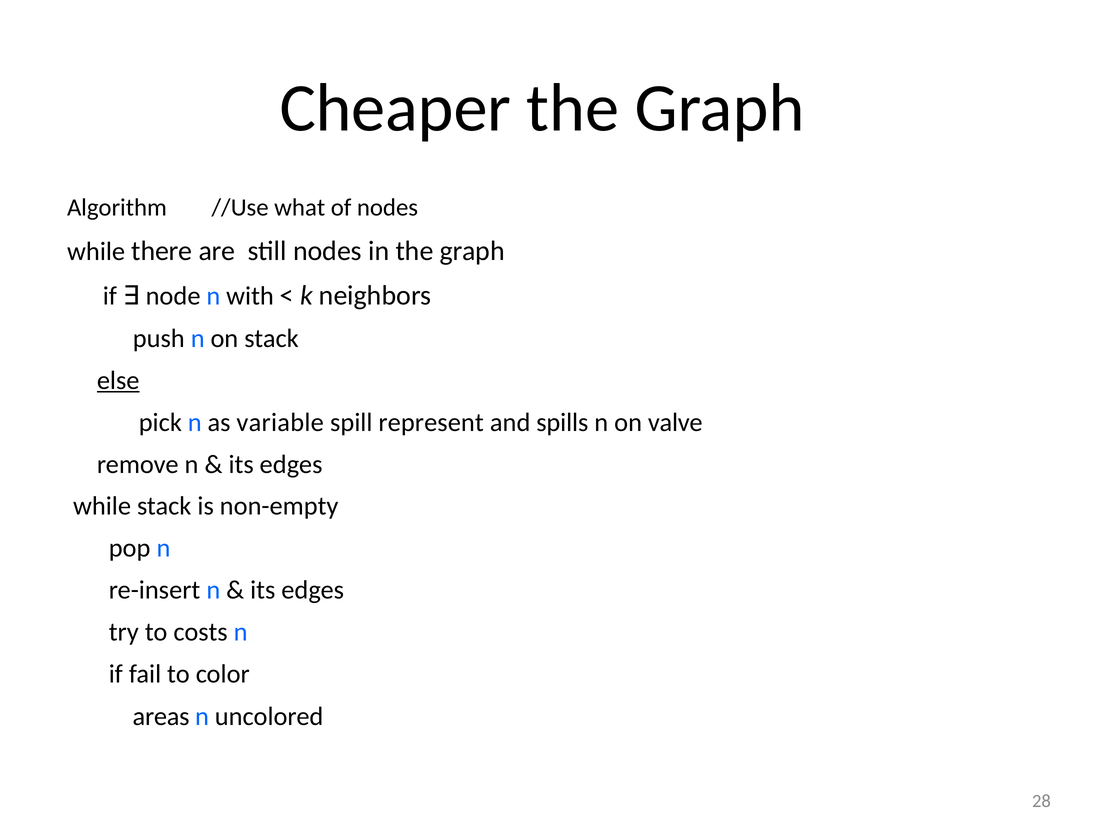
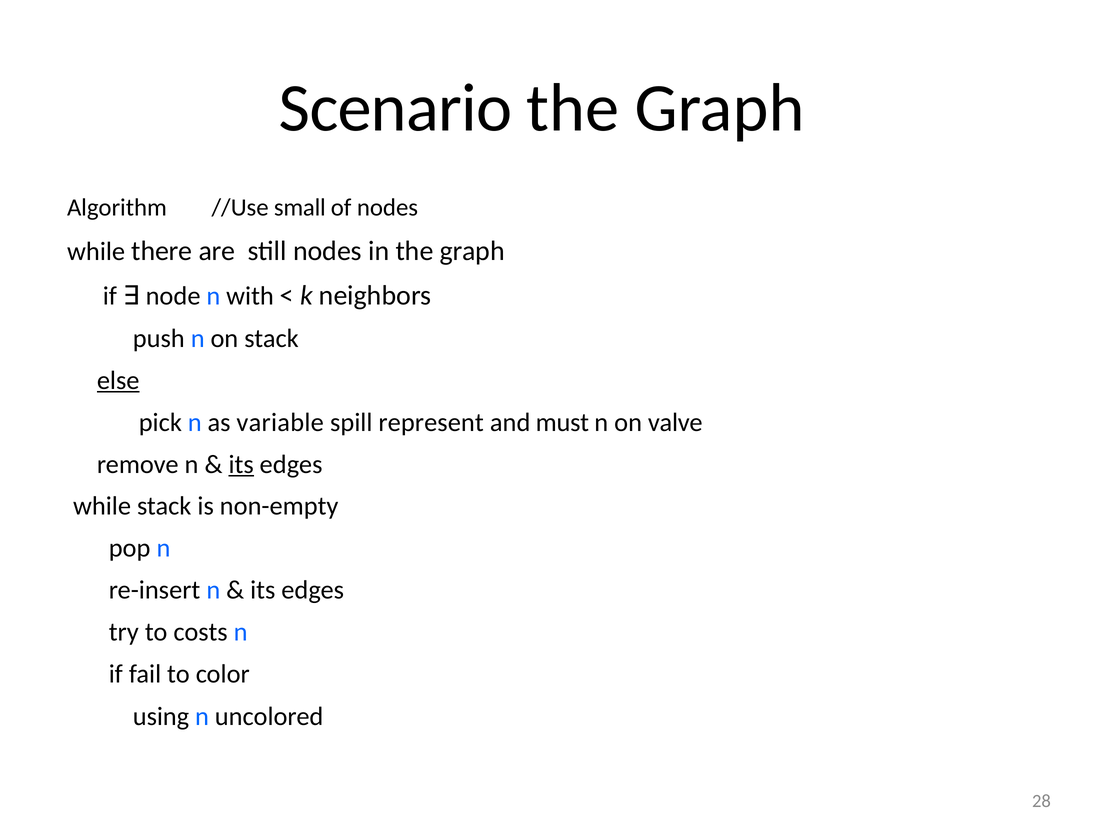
Cheaper: Cheaper -> Scenario
what: what -> small
spills: spills -> must
its at (241, 464) underline: none -> present
areas: areas -> using
